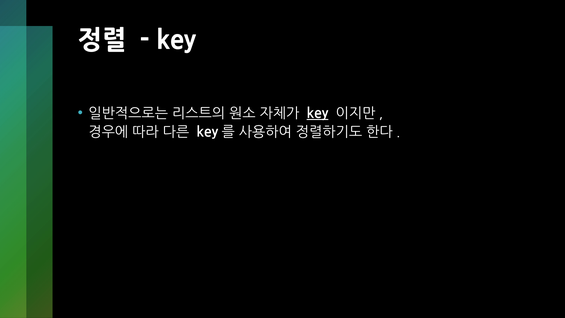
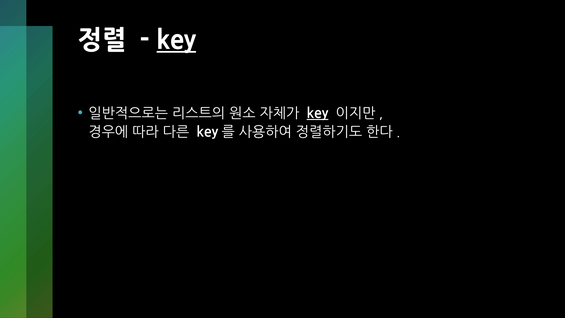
key at (176, 41) underline: none -> present
